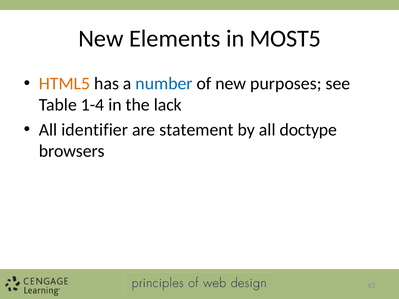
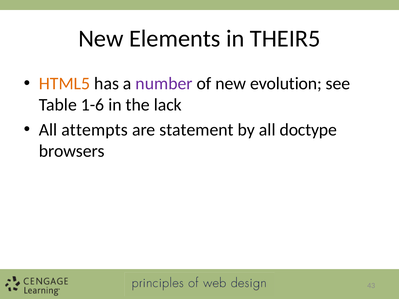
MOST5: MOST5 -> THEIR5
number colour: blue -> purple
purposes: purposes -> evolution
1-4: 1-4 -> 1-6
identifier: identifier -> attempts
